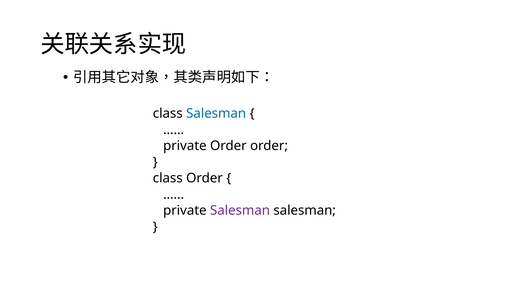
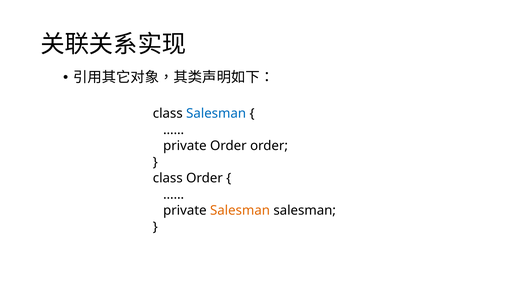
Salesman at (240, 211) colour: purple -> orange
